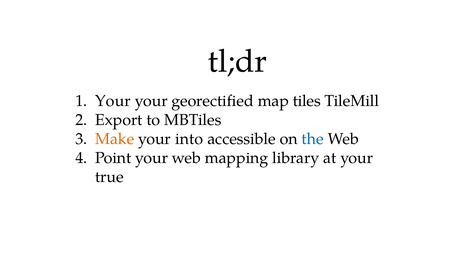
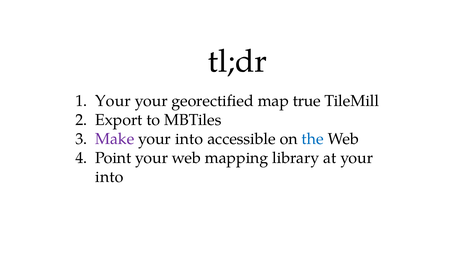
tiles: tiles -> true
Make colour: orange -> purple
true at (109, 177): true -> into
